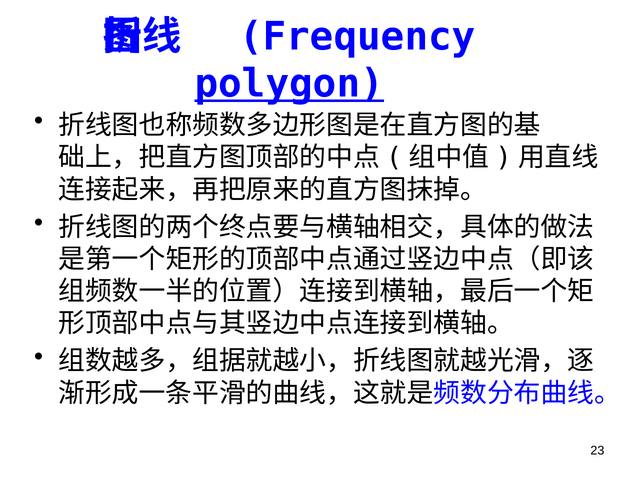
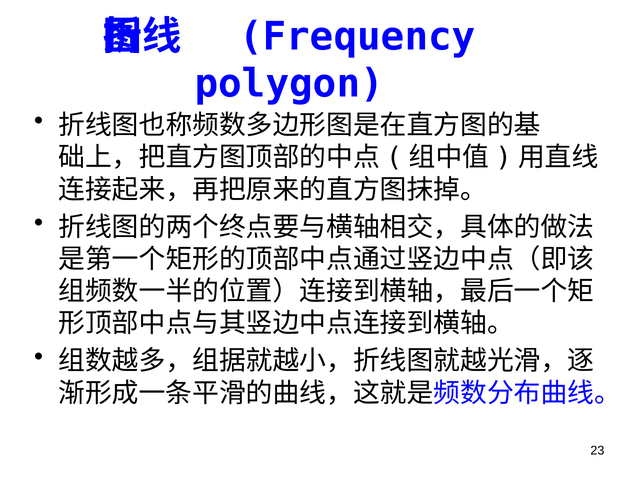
polygon underline: present -> none
